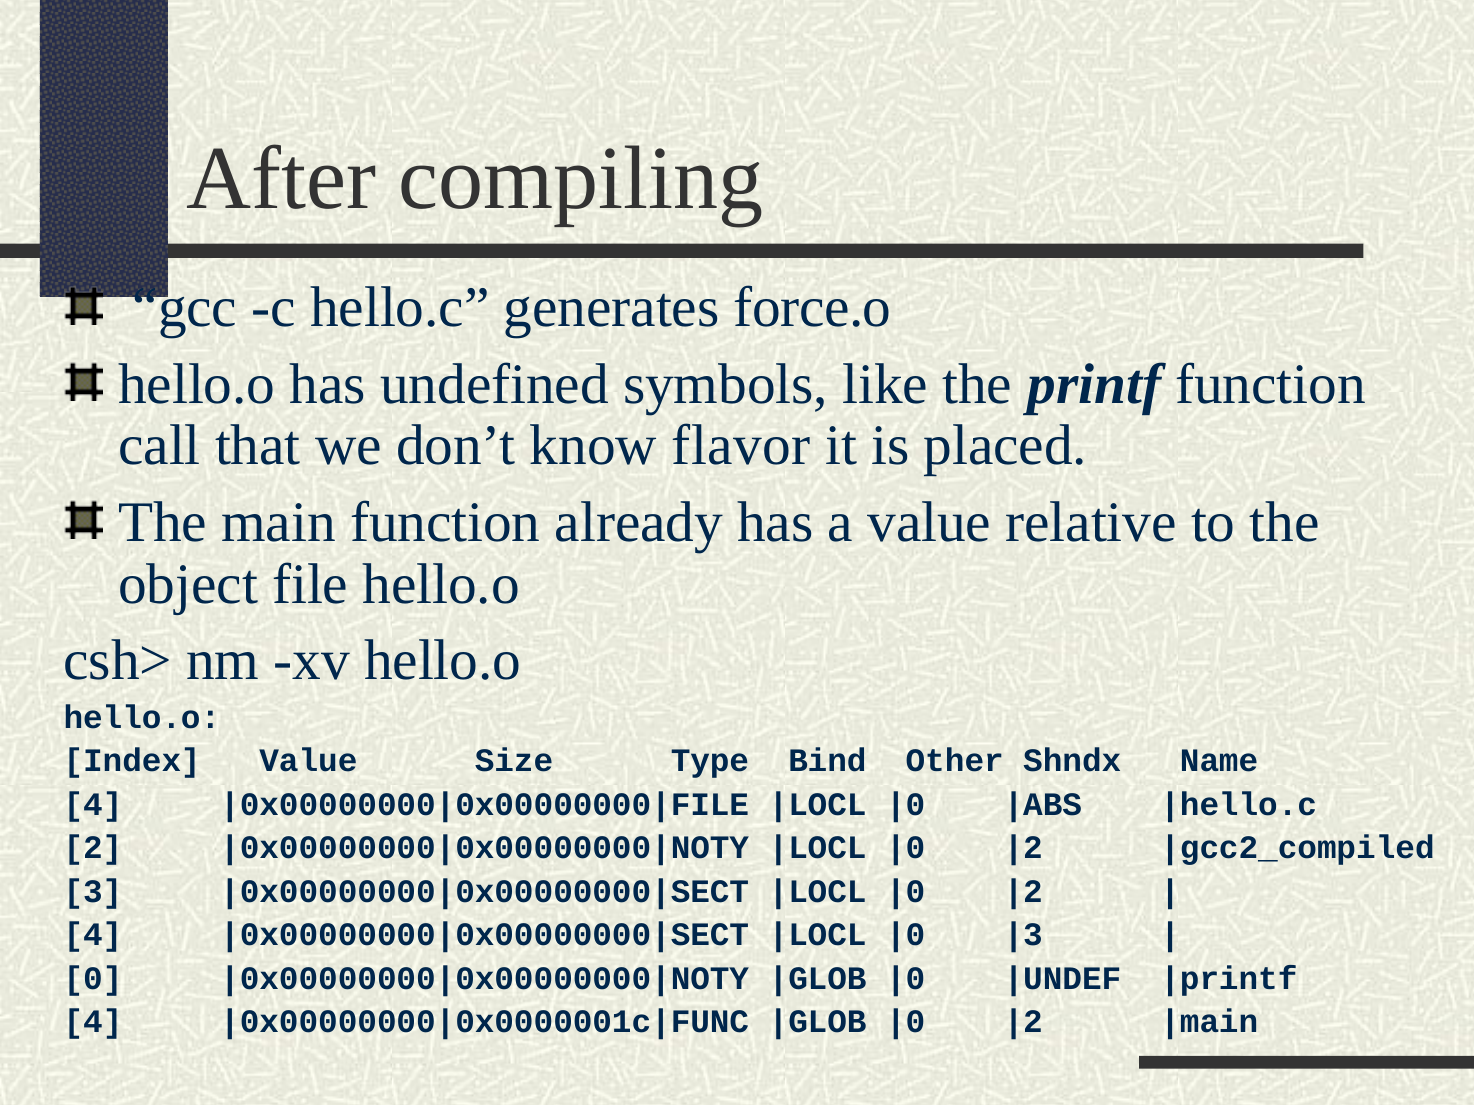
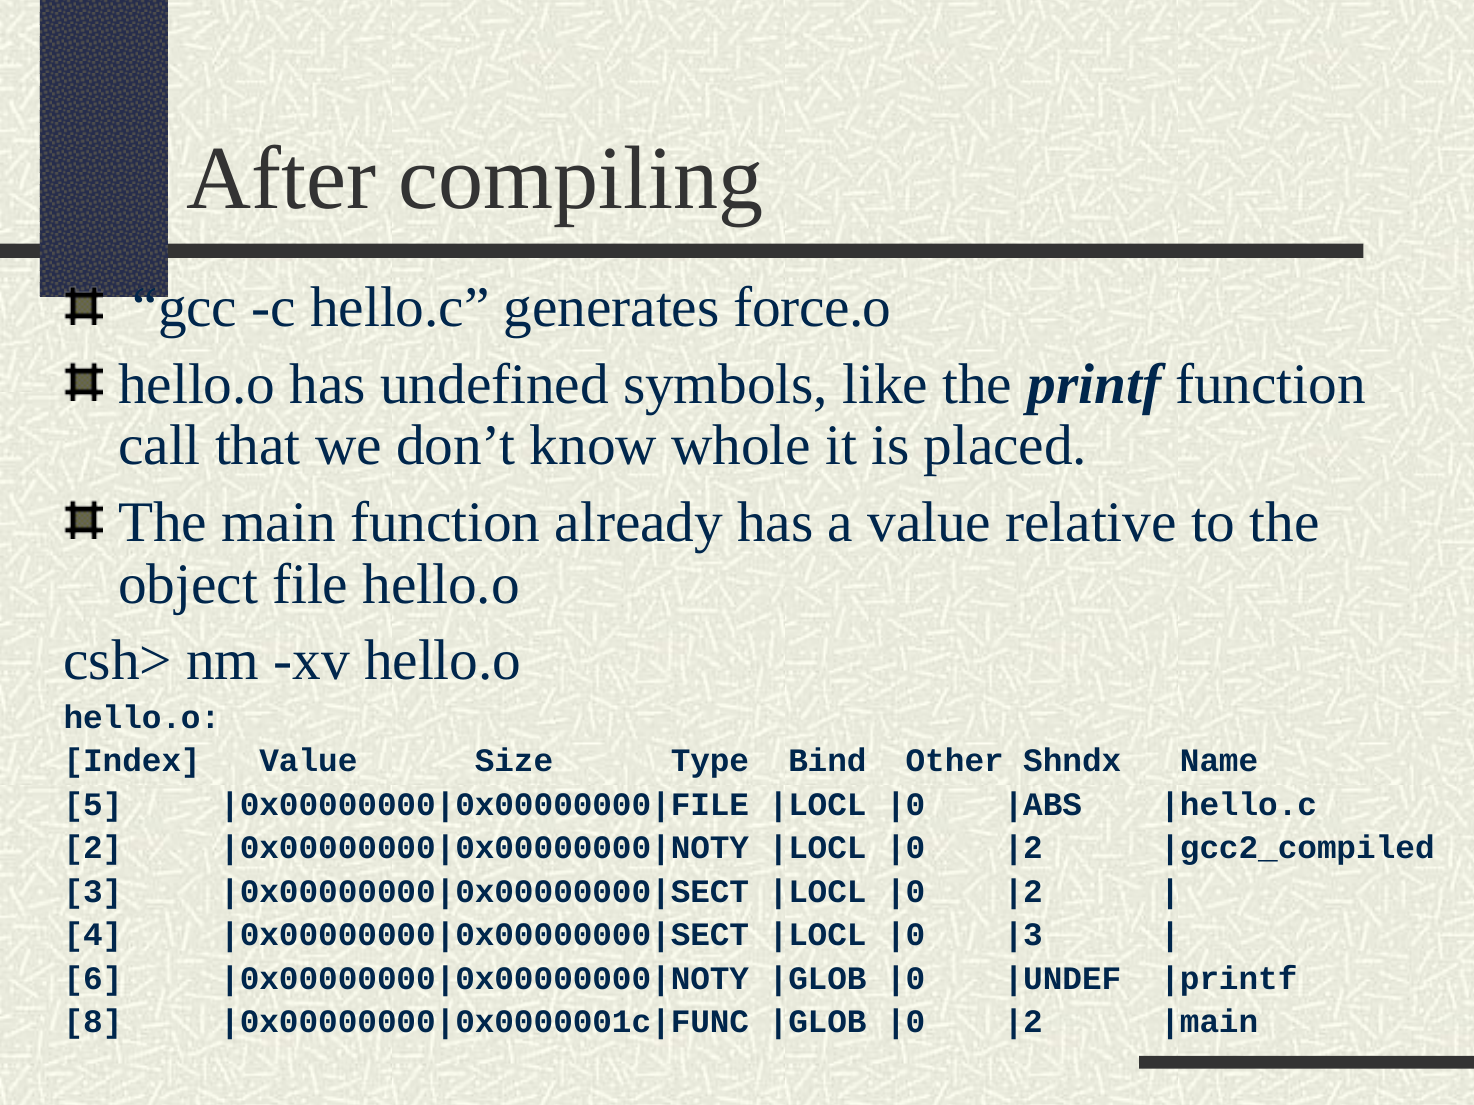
flavor: flavor -> whole
4 at (93, 805): 4 -> 5
0: 0 -> 6
4 at (93, 1022): 4 -> 8
